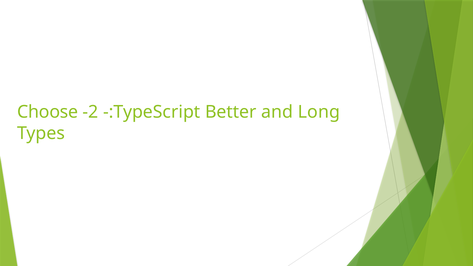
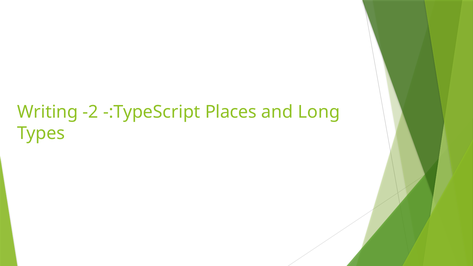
Choose: Choose -> Writing
Better: Better -> Places
